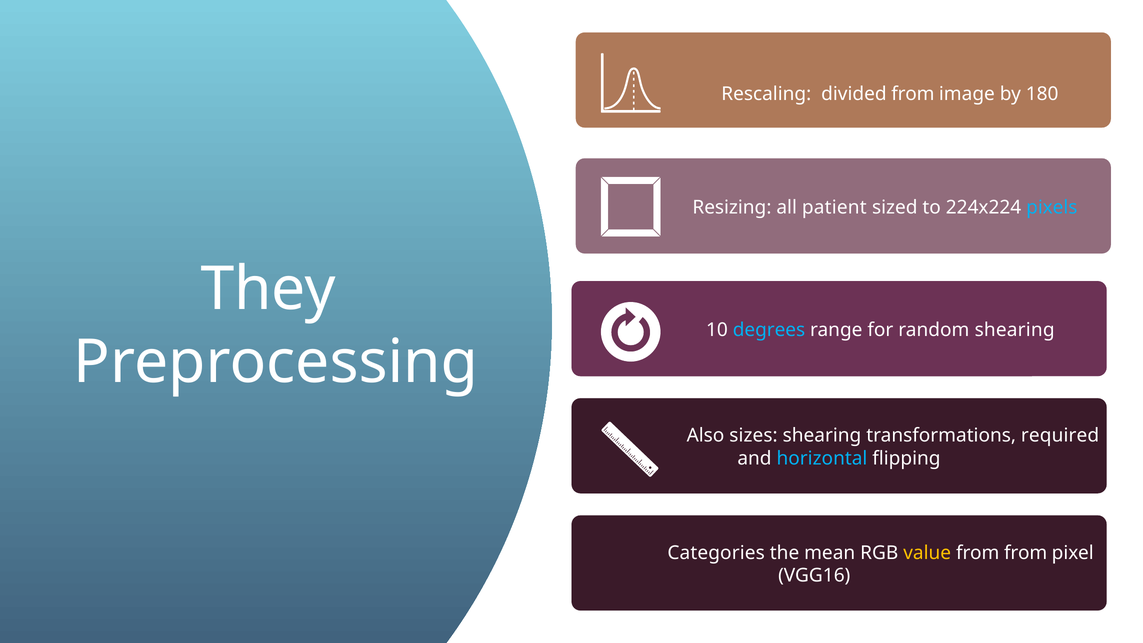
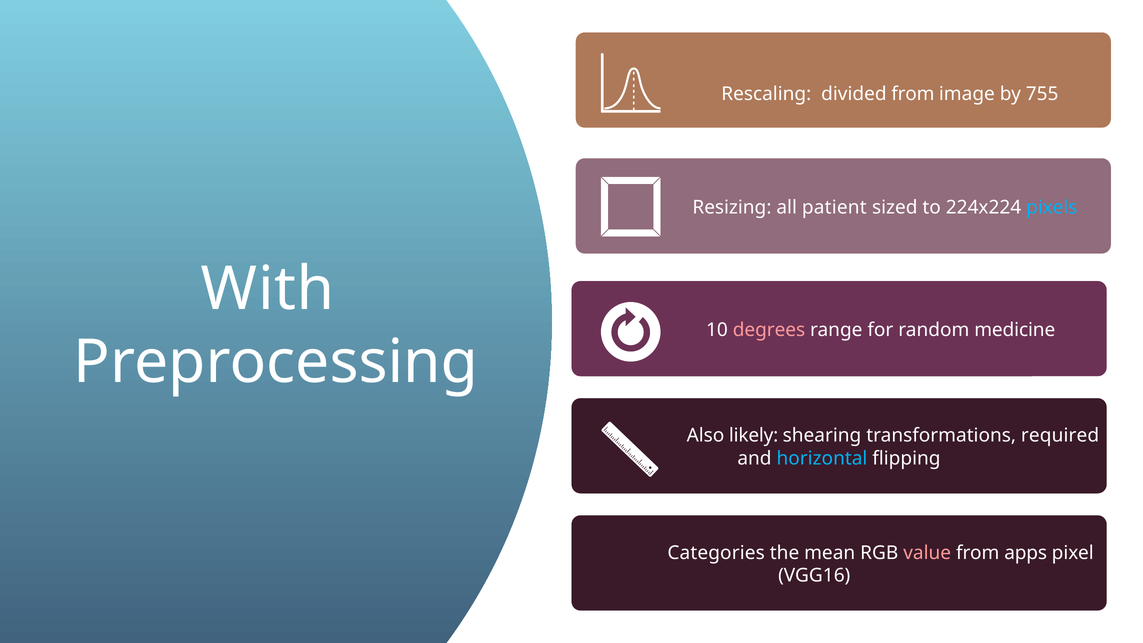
180: 180 -> 755
They: They -> With
degrees colour: light blue -> pink
random shearing: shearing -> medicine
sizes: sizes -> likely
value colour: yellow -> pink
from from: from -> apps
